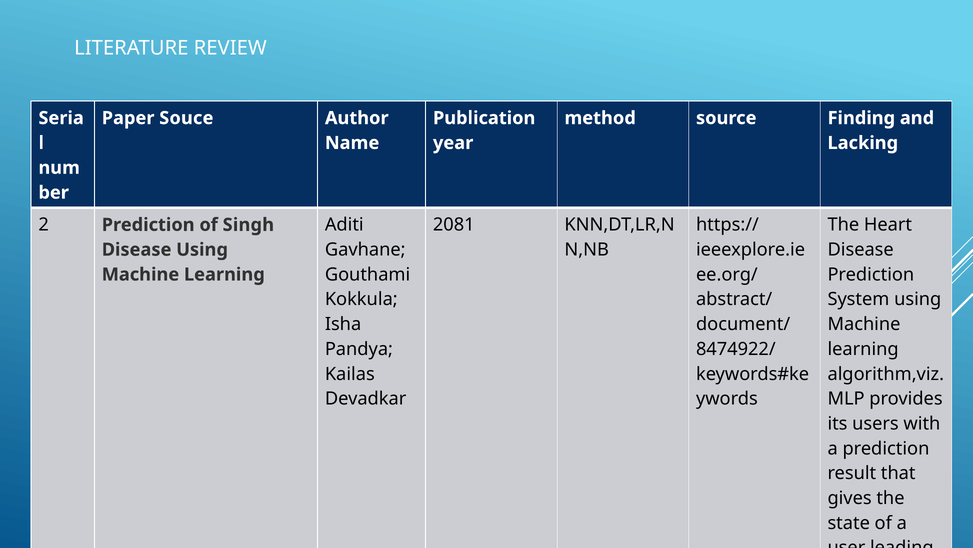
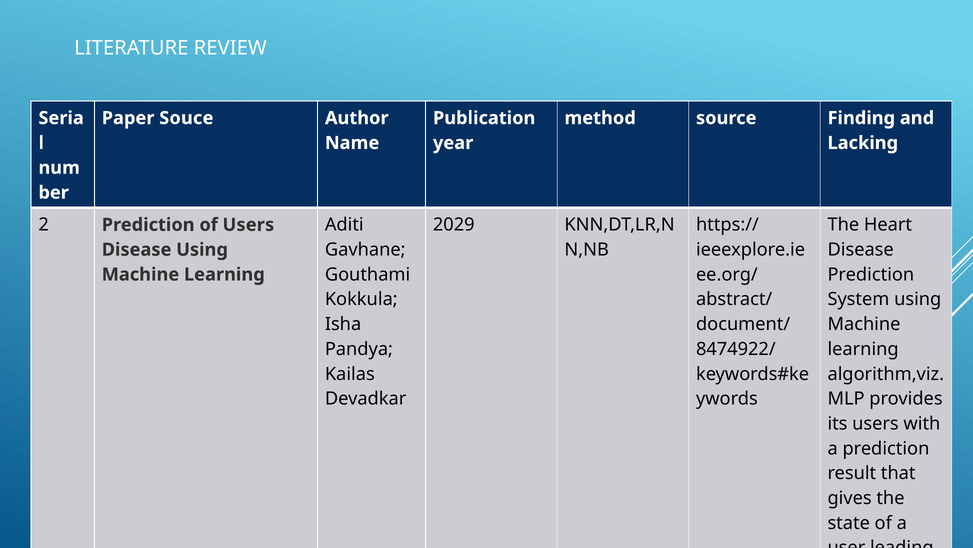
of Singh: Singh -> Users
2081: 2081 -> 2029
